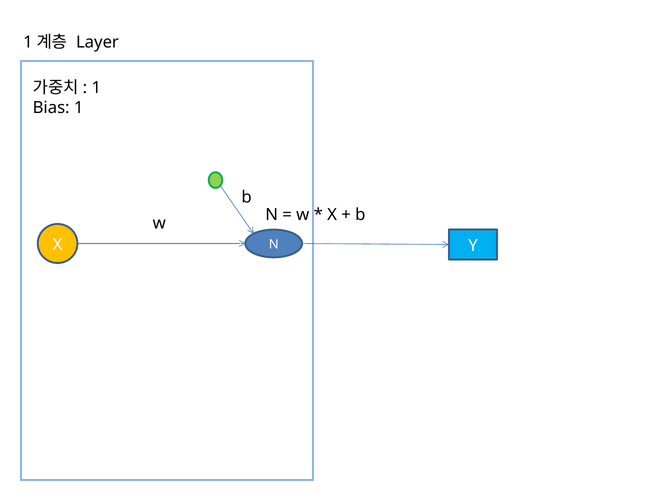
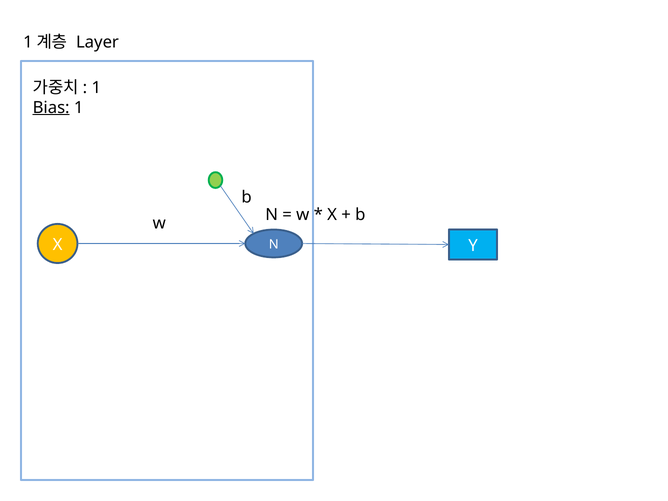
Bias underline: none -> present
